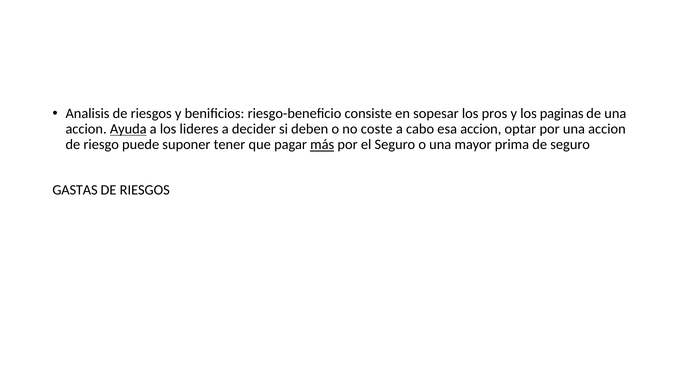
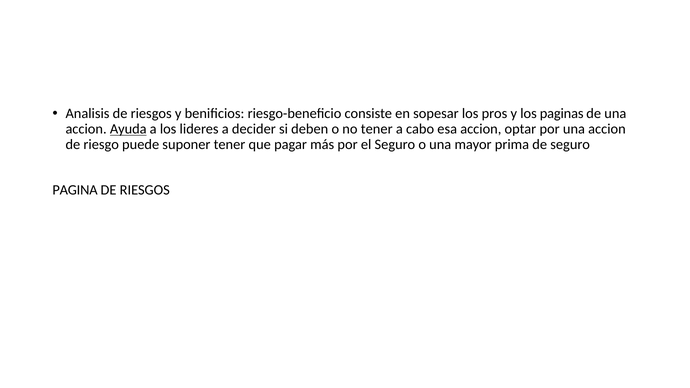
no coste: coste -> tener
más underline: present -> none
GASTAS: GASTAS -> PAGINA
